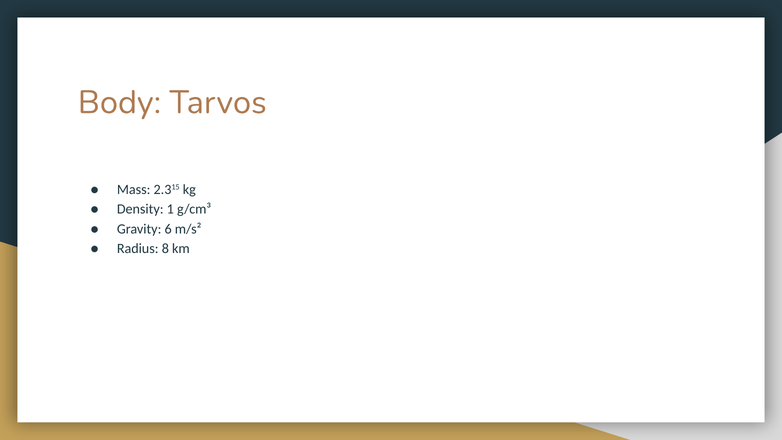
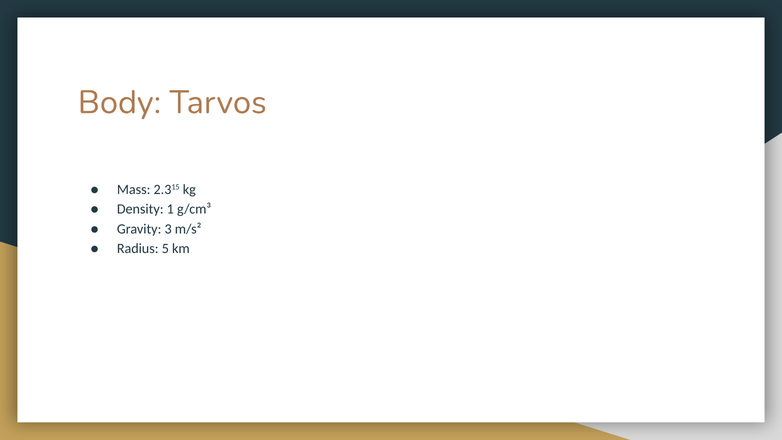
6: 6 -> 3
8: 8 -> 5
